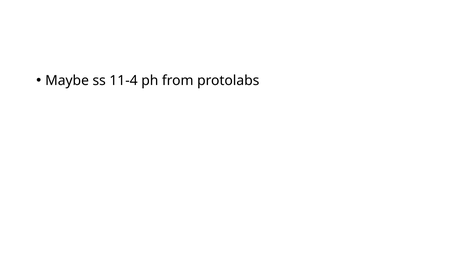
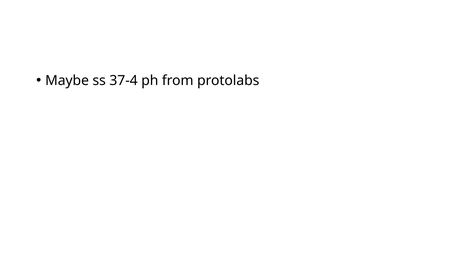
11-4: 11-4 -> 37-4
